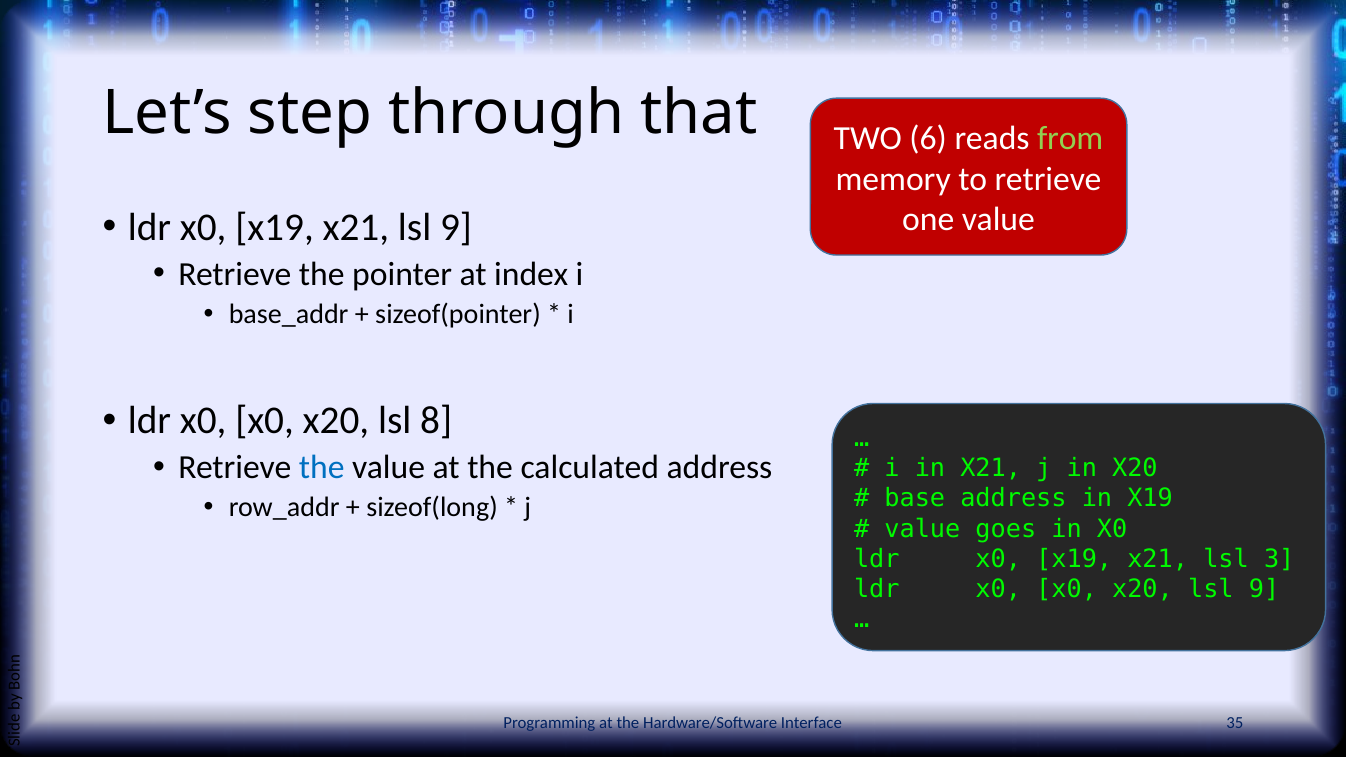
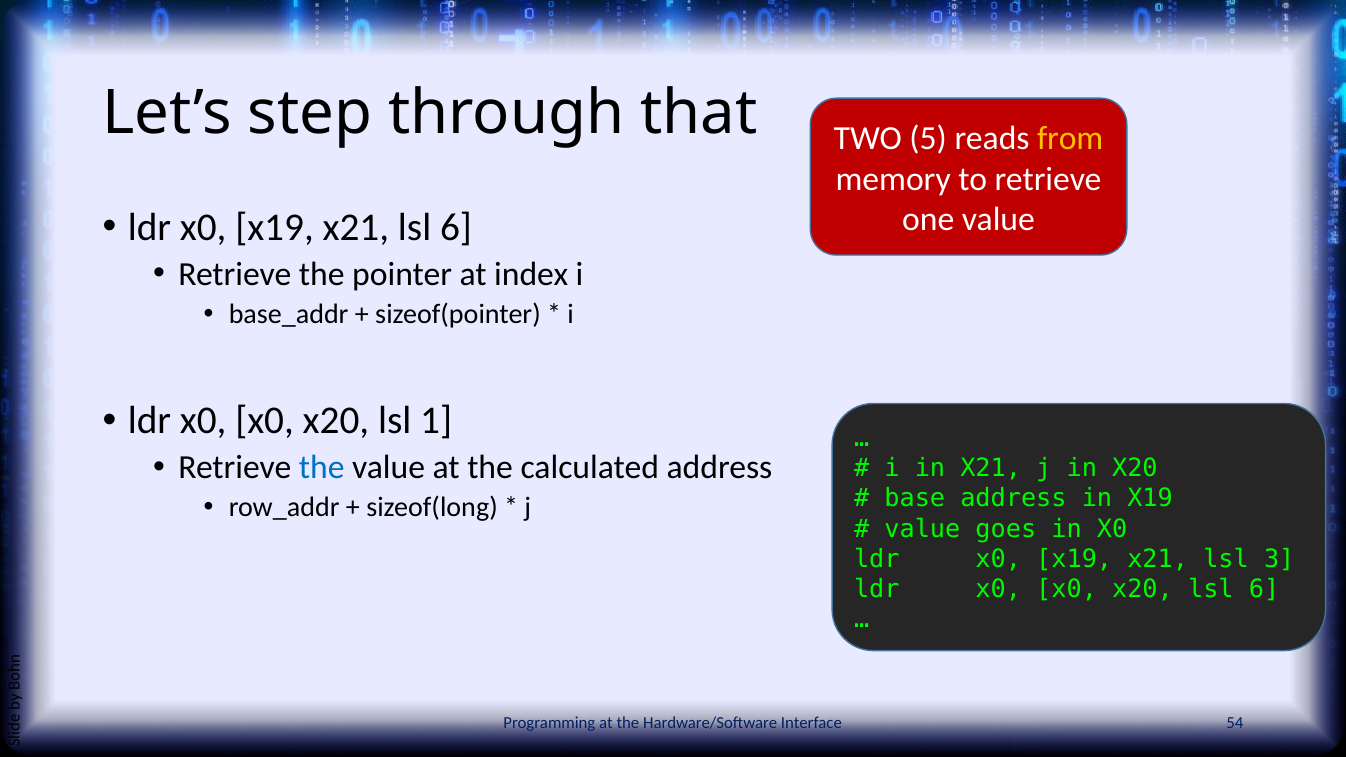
6: 6 -> 5
from colour: light green -> yellow
x21 lsl 9: 9 -> 6
8: 8 -> 1
x20 lsl 9: 9 -> 6
35: 35 -> 54
